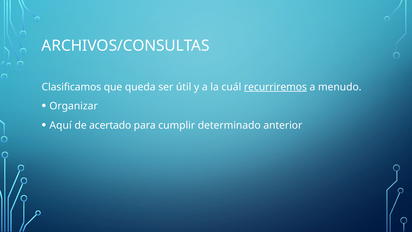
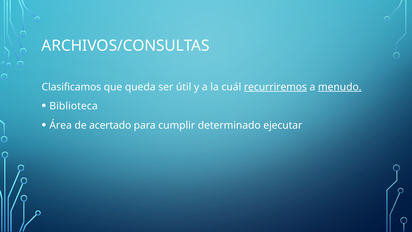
menudo underline: none -> present
Organizar: Organizar -> Biblioteca
Aquí: Aquí -> Área
anterior: anterior -> ejecutar
